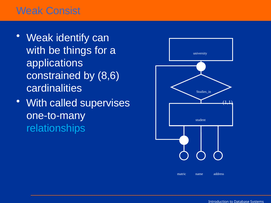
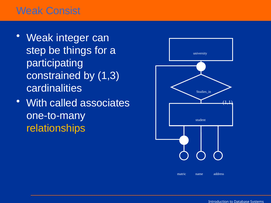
identify: identify -> integer
with at (36, 50): with -> step
applications: applications -> participating
8,6: 8,6 -> 1,3
supervises: supervises -> associates
relationships colour: light blue -> yellow
